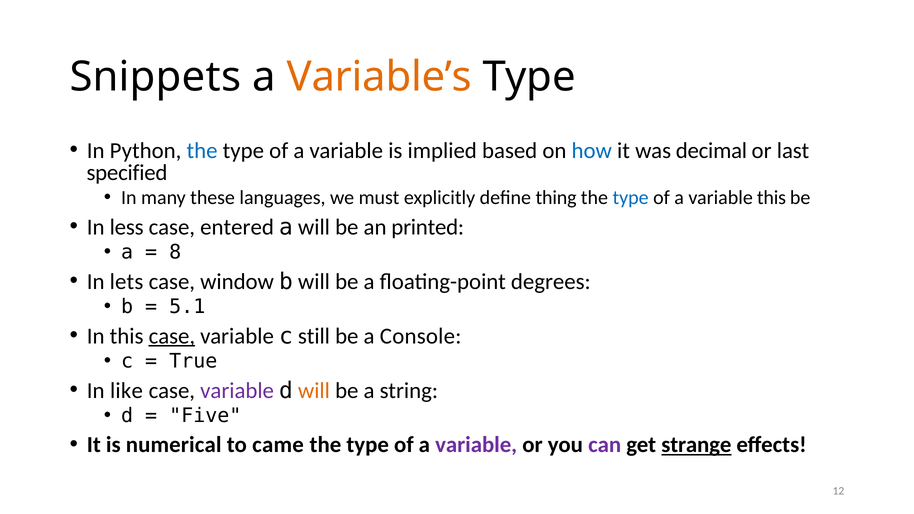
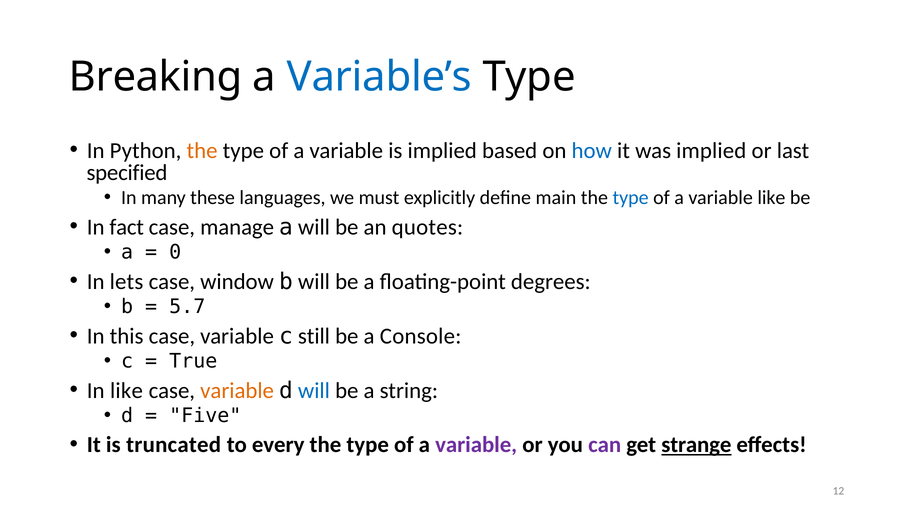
Snippets: Snippets -> Breaking
Variable’s colour: orange -> blue
the at (202, 150) colour: blue -> orange
was decimal: decimal -> implied
thing: thing -> main
variable this: this -> like
less: less -> fact
entered: entered -> manage
printed: printed -> quotes
8: 8 -> 0
5.1: 5.1 -> 5.7
case at (172, 336) underline: present -> none
variable at (237, 391) colour: purple -> orange
will at (314, 391) colour: orange -> blue
numerical: numerical -> truncated
came: came -> every
